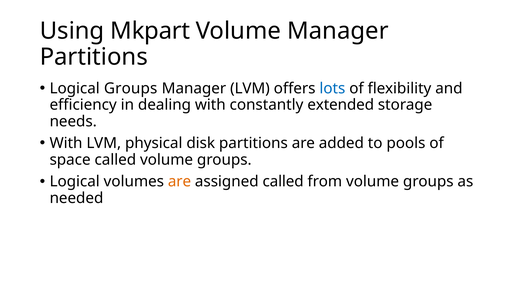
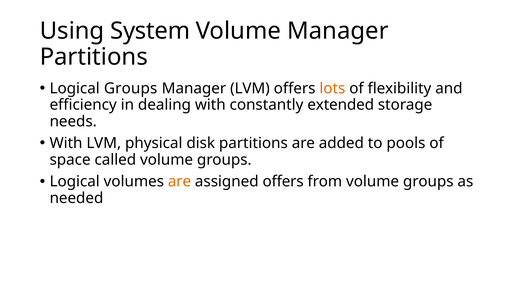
Mkpart: Mkpart -> System
lots colour: blue -> orange
assigned called: called -> offers
